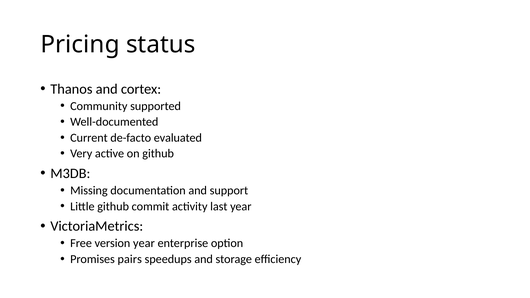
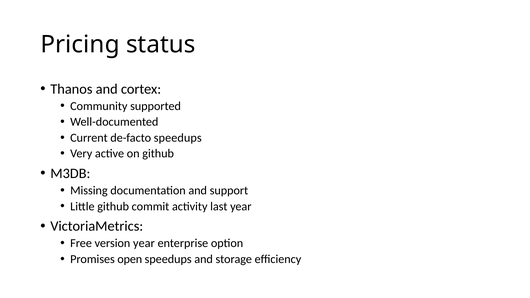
de-facto evaluated: evaluated -> speedups
pairs: pairs -> open
